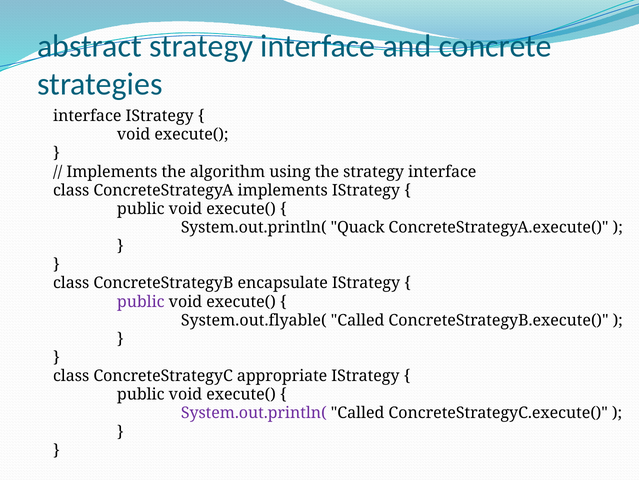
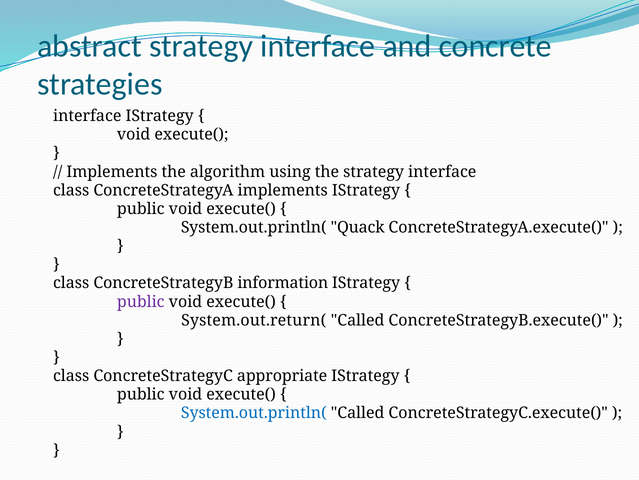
encapsulate: encapsulate -> information
System.out.flyable(: System.out.flyable( -> System.out.return(
System.out.println( at (254, 413) colour: purple -> blue
